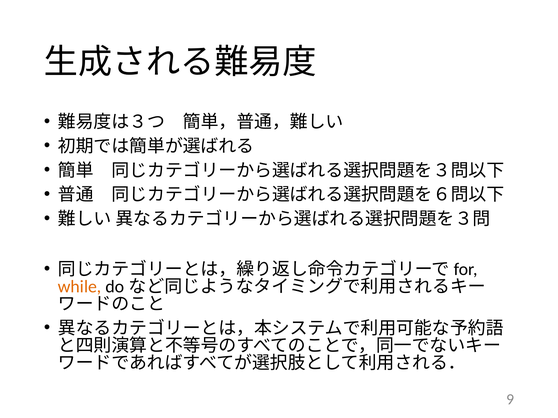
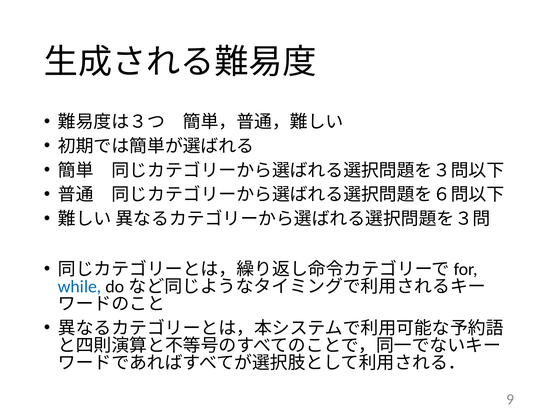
while colour: orange -> blue
